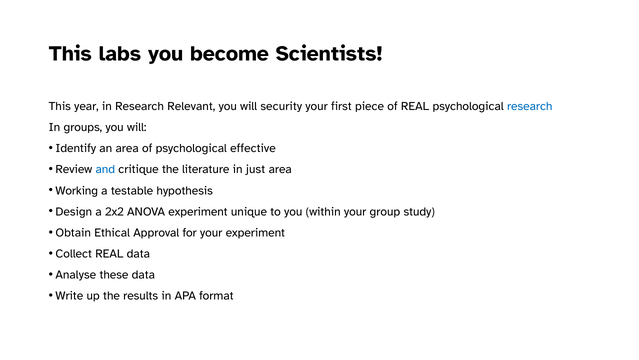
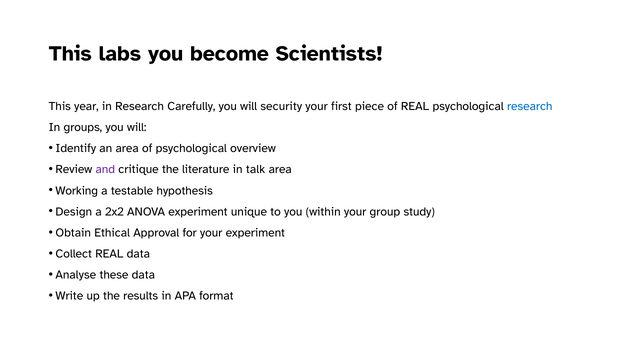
Relevant: Relevant -> Carefully
effective: effective -> overview
and colour: blue -> purple
just: just -> talk
